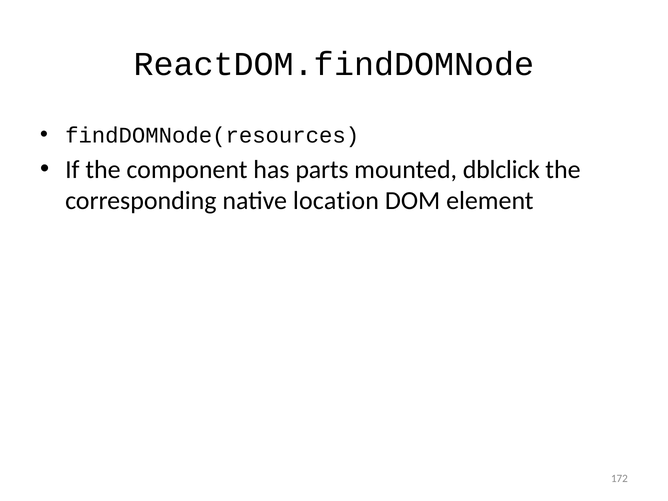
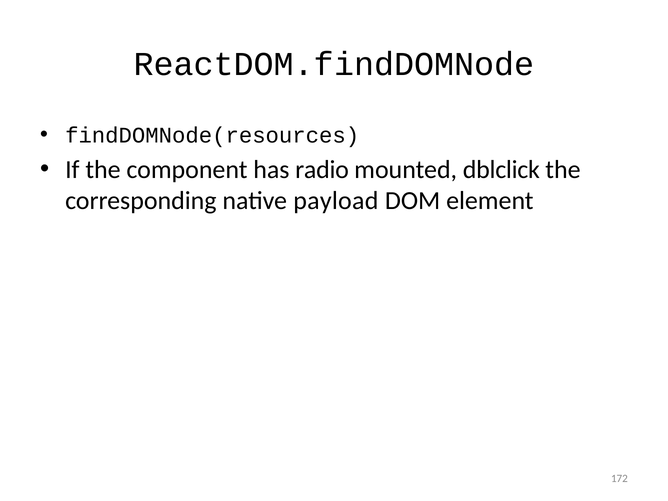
parts: parts -> radio
location: location -> payload
